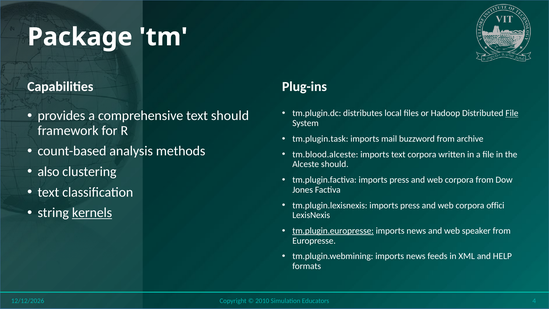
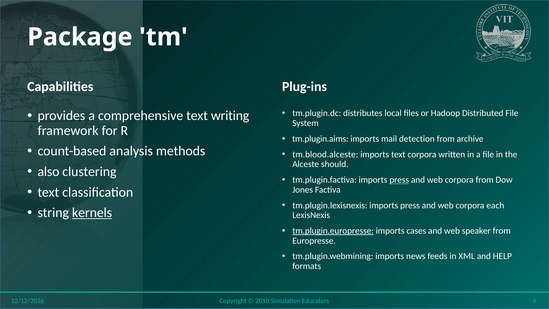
File at (512, 113) underline: present -> none
text should: should -> writing
tm.plugin.task: tm.plugin.task -> tm.plugin.aims
buzzword: buzzword -> detection
press at (399, 180) underline: none -> present
offici: offici -> each
news at (416, 231): news -> cases
